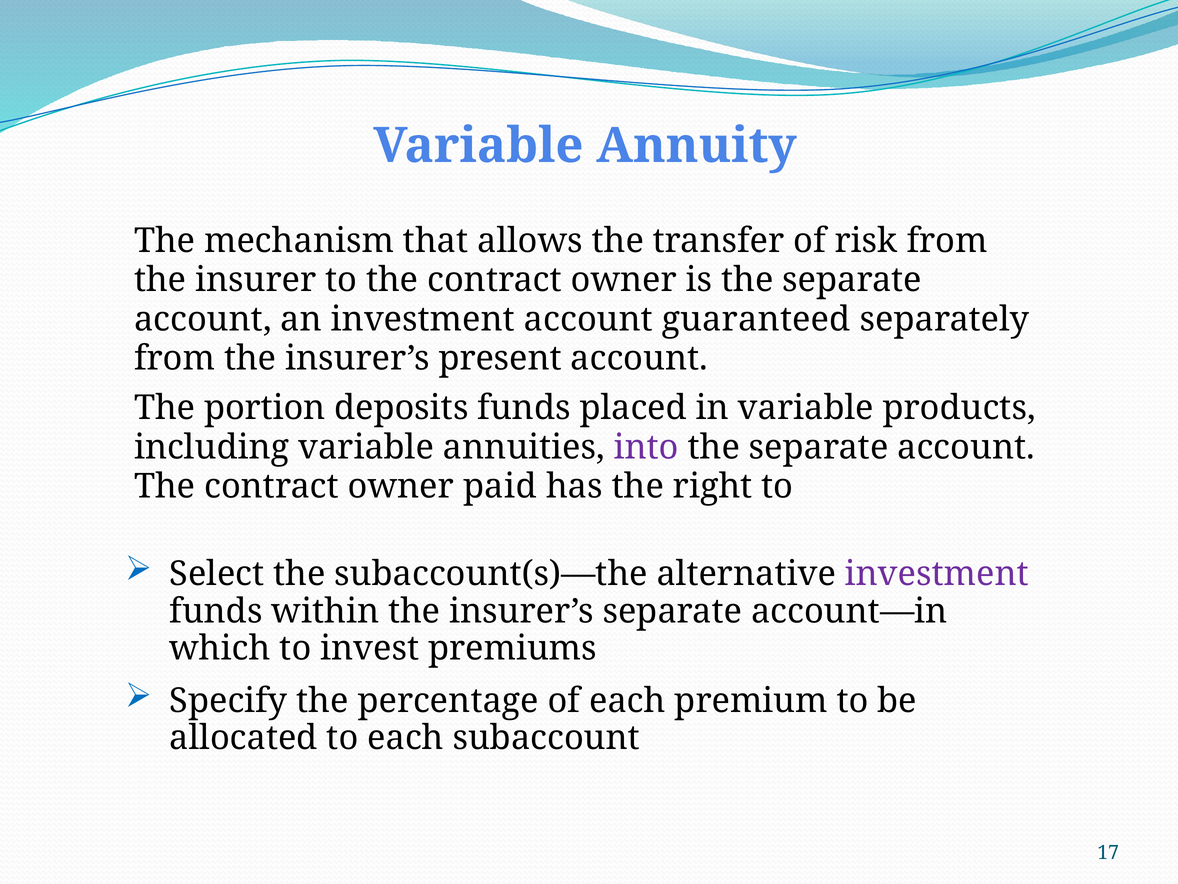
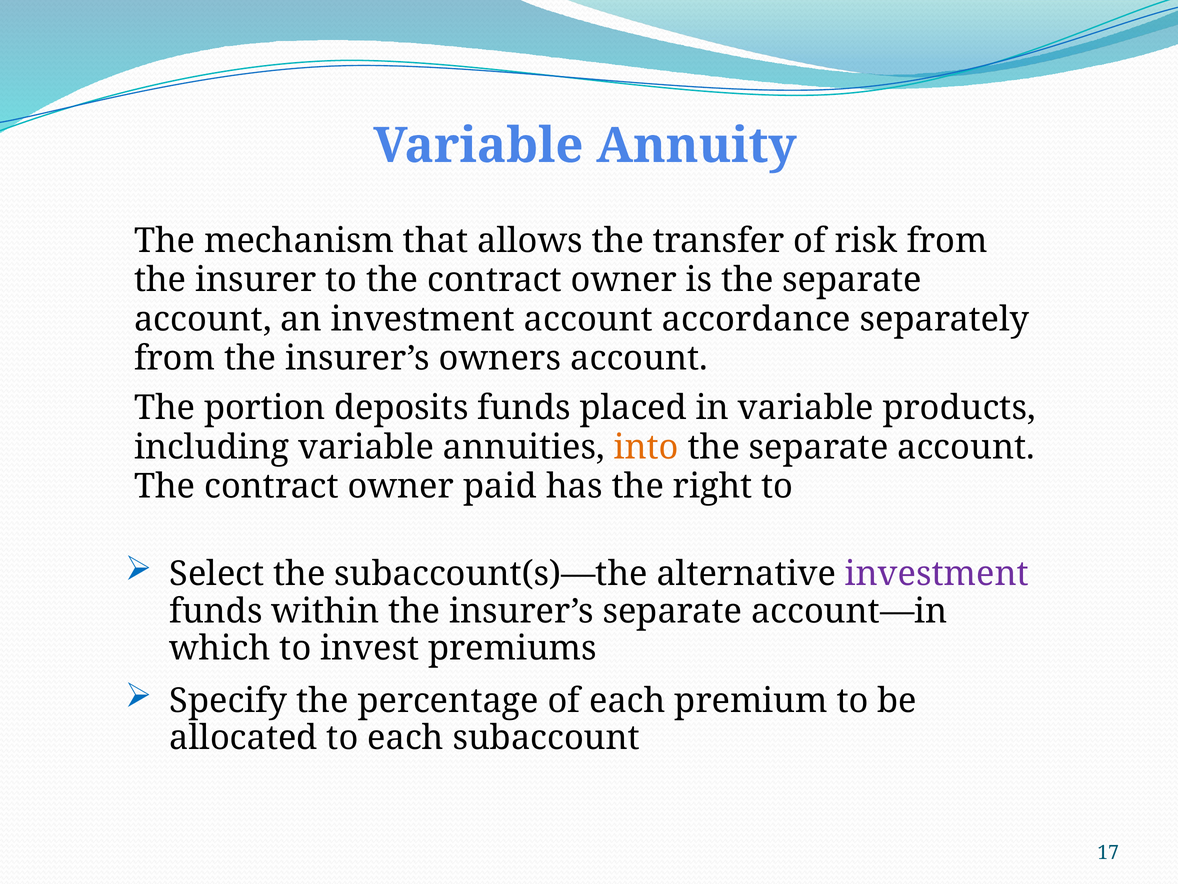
guaranteed: guaranteed -> accordance
present: present -> owners
into colour: purple -> orange
